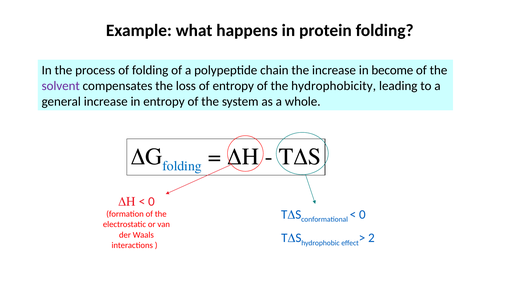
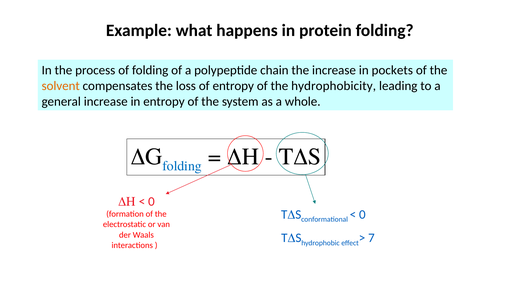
become: become -> pockets
solvent colour: purple -> orange
2: 2 -> 7
